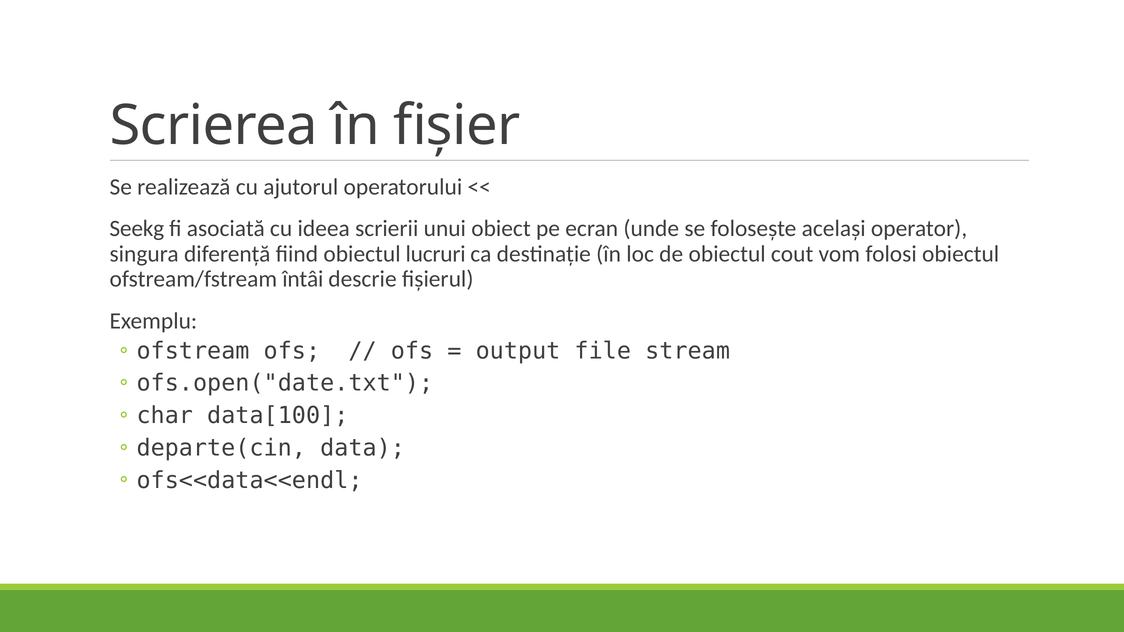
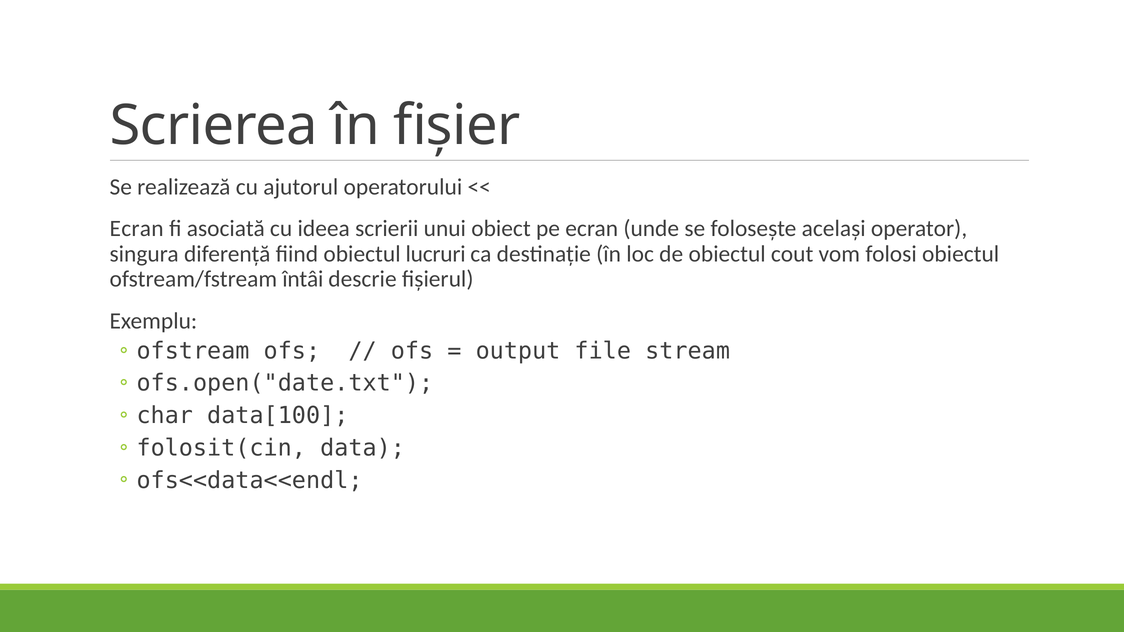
Seekg at (137, 229): Seekg -> Ecran
departe(cin: departe(cin -> folosit(cin
